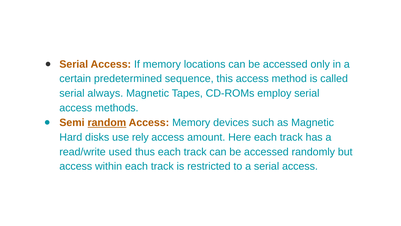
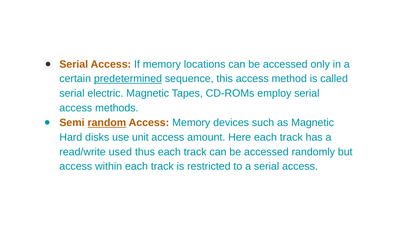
predetermined underline: none -> present
always: always -> electric
rely: rely -> unit
